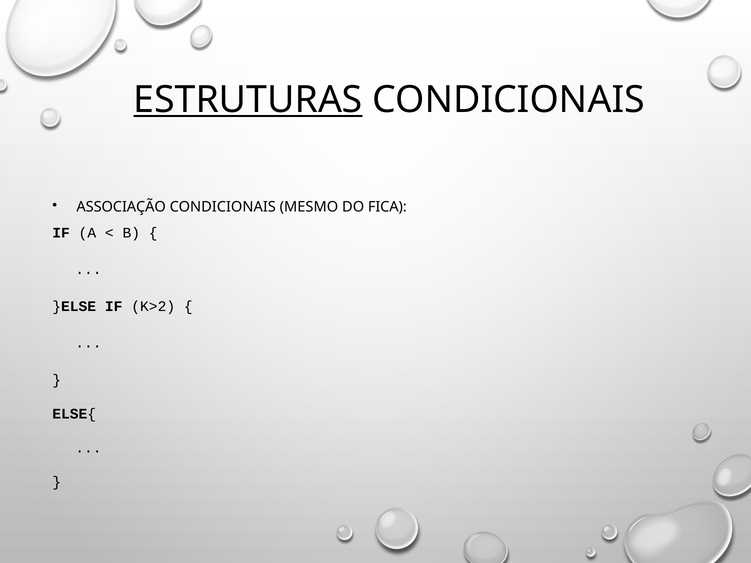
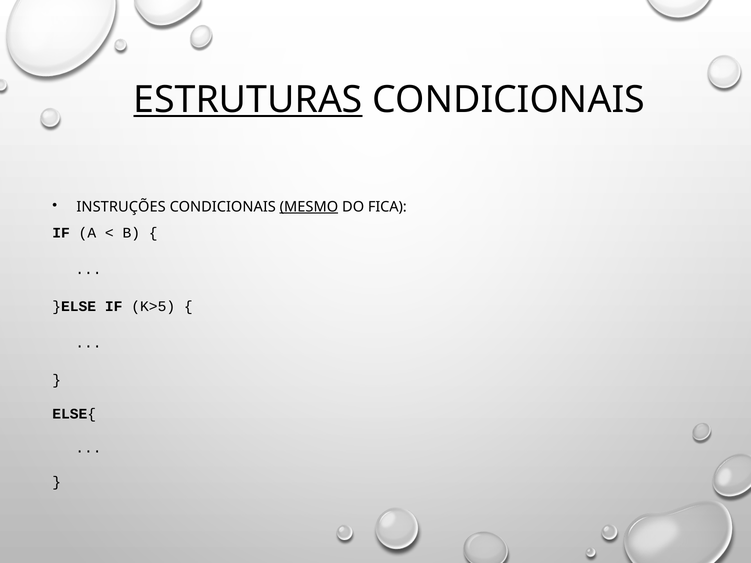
ASSOCIAÇÃO: ASSOCIAÇÃO -> INSTRUÇÕES
MESMO underline: none -> present
K>2: K>2 -> K>5
